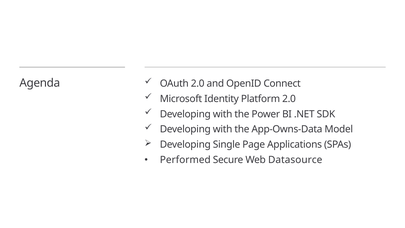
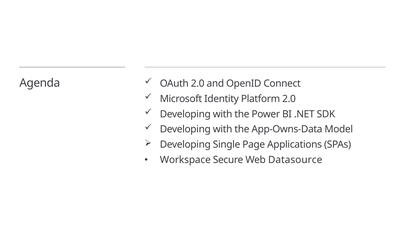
Performed: Performed -> Workspace
